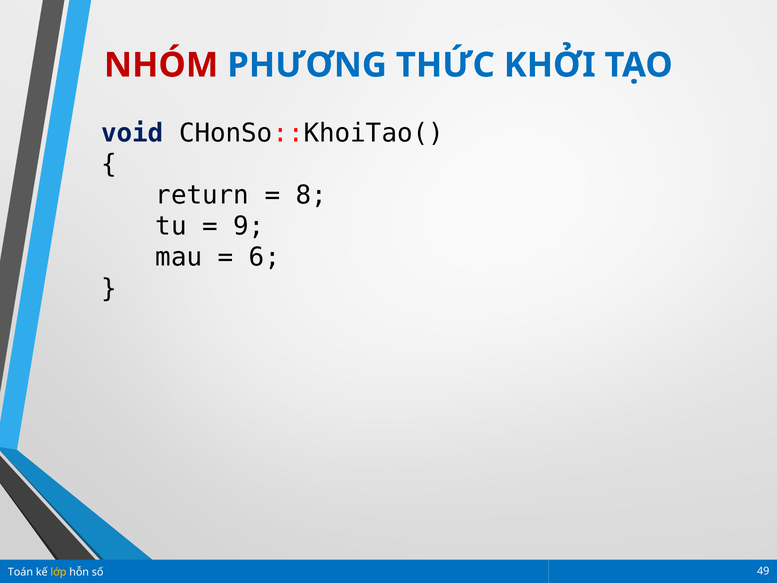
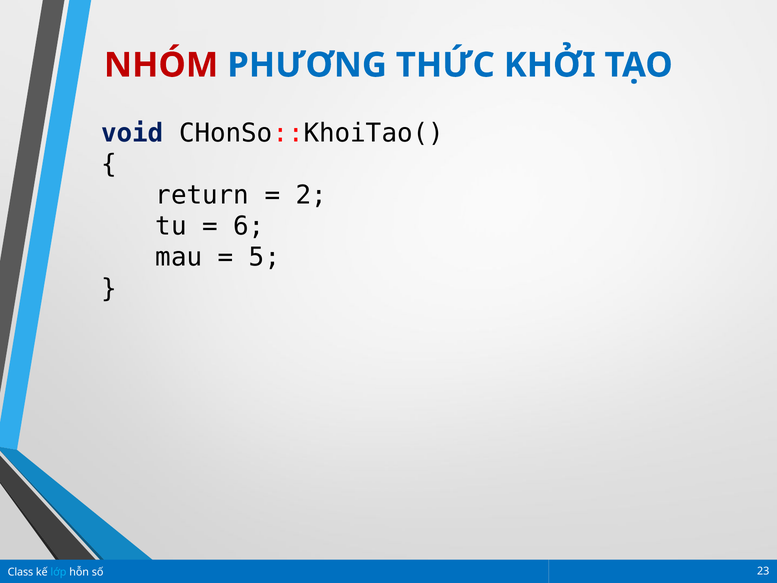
8: 8 -> 2
9: 9 -> 6
6: 6 -> 5
Toán: Toán -> Class
lớp colour: yellow -> light blue
49: 49 -> 23
